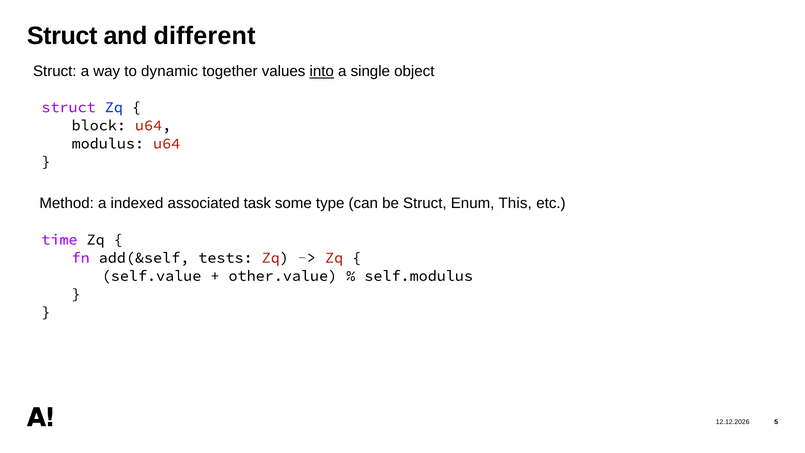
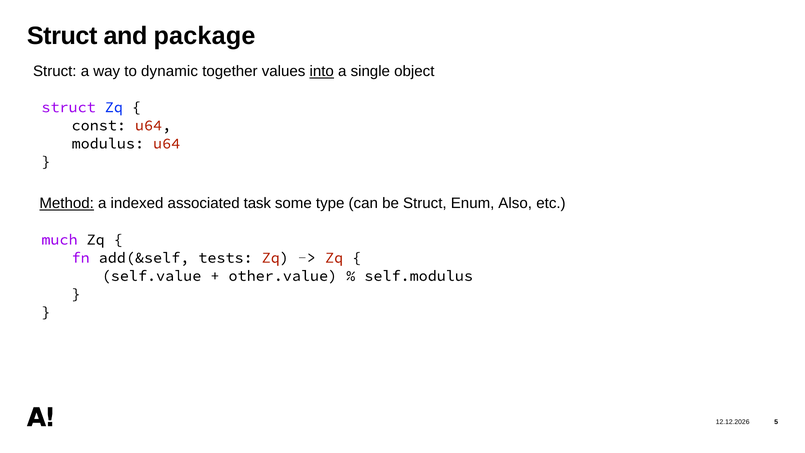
different: different -> package
block: block -> const
Method underline: none -> present
This: This -> Also
time: time -> much
